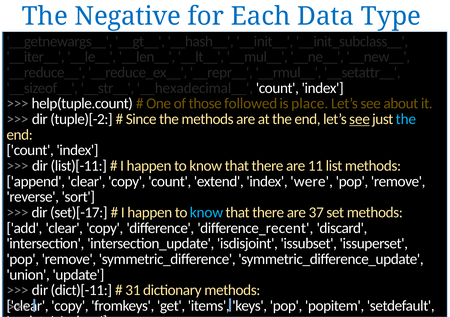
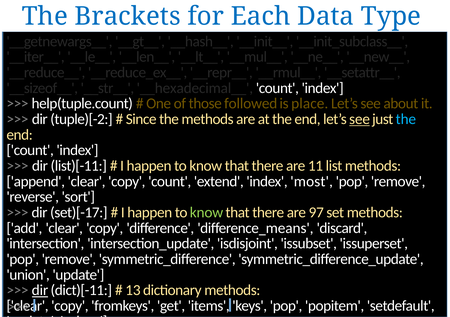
Negative: Negative -> Brackets
were: were -> most
know at (207, 213) colour: light blue -> light green
37: 37 -> 97
recent: recent -> means
dir at (40, 290) underline: none -> present
31: 31 -> 13
